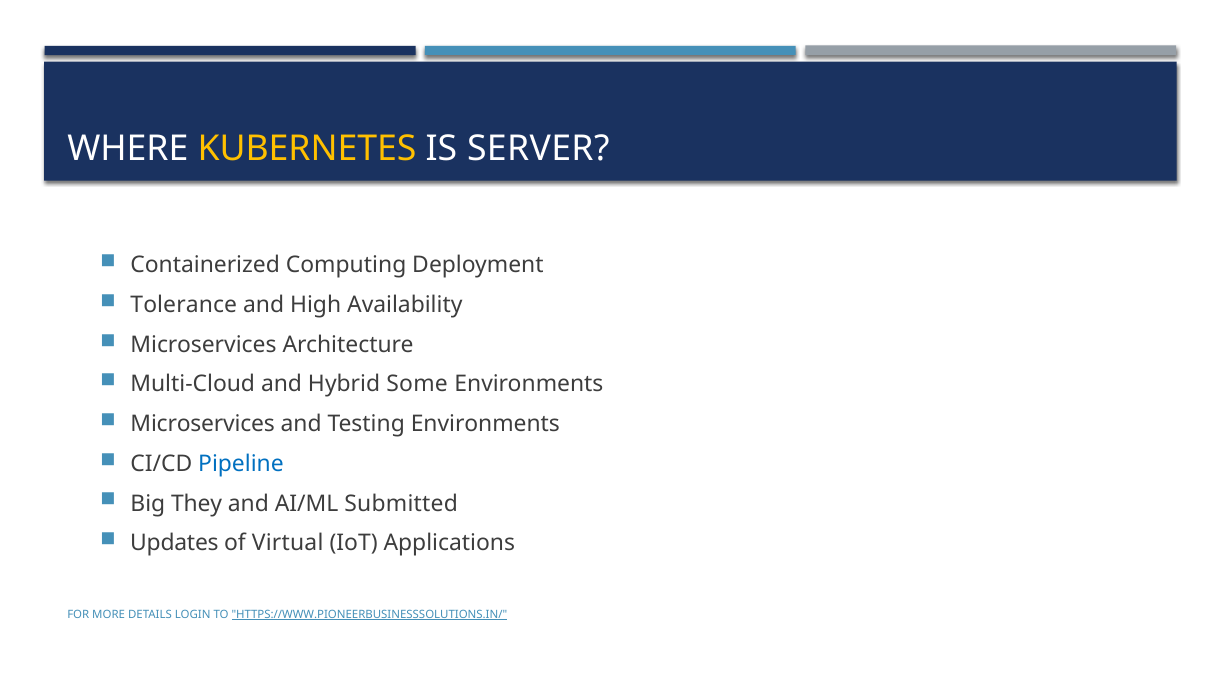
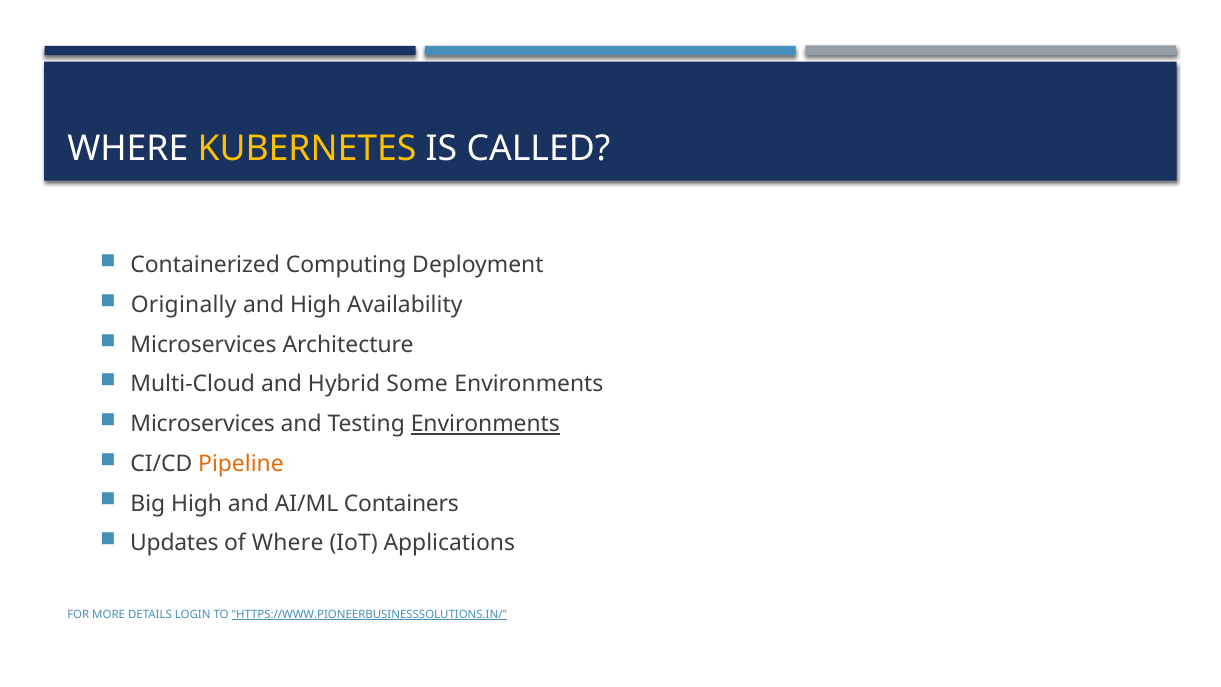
SERVER: SERVER -> CALLED
Tolerance: Tolerance -> Originally
Environments at (485, 424) underline: none -> present
Pipeline colour: blue -> orange
Big They: They -> High
Submitted: Submitted -> Containers
of Virtual: Virtual -> Where
